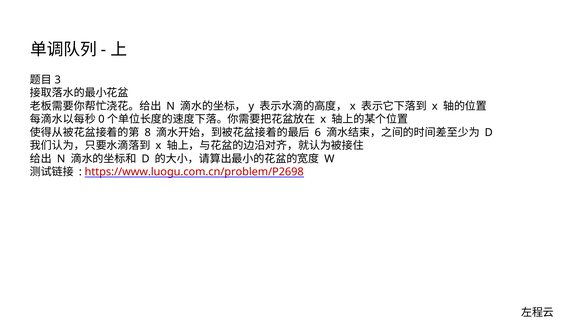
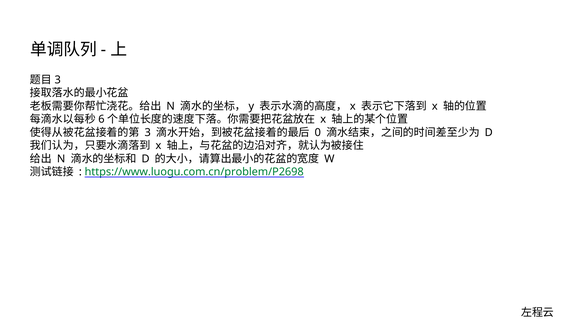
0: 0 -> 6
8 at (148, 132): 8 -> 3
6: 6 -> 0
https://www.luogu.com.cn/problem/P2698 colour: red -> green
